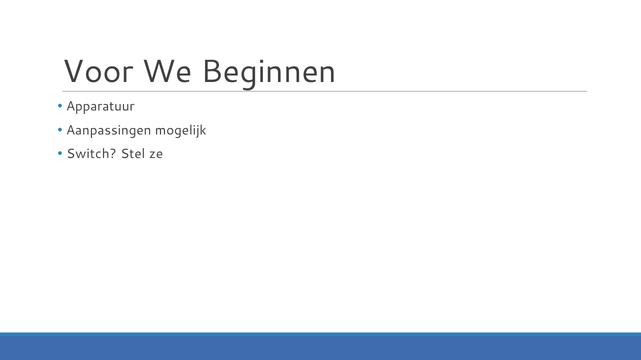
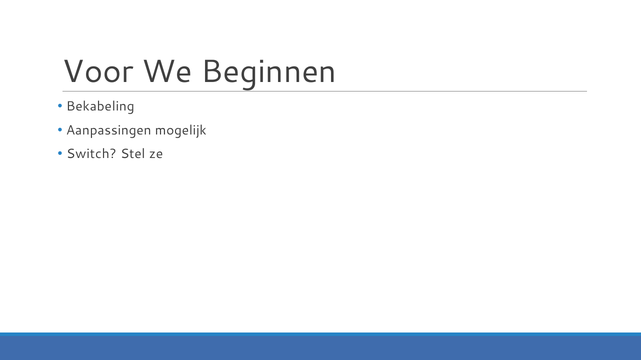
Apparatuur: Apparatuur -> Bekabeling
